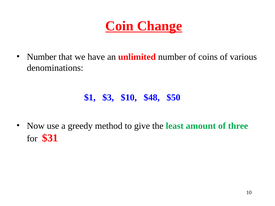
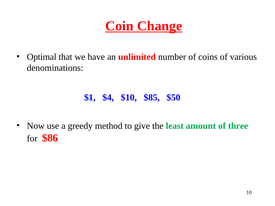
Number at (42, 57): Number -> Optimal
$3: $3 -> $4
$48: $48 -> $85
$31: $31 -> $86
